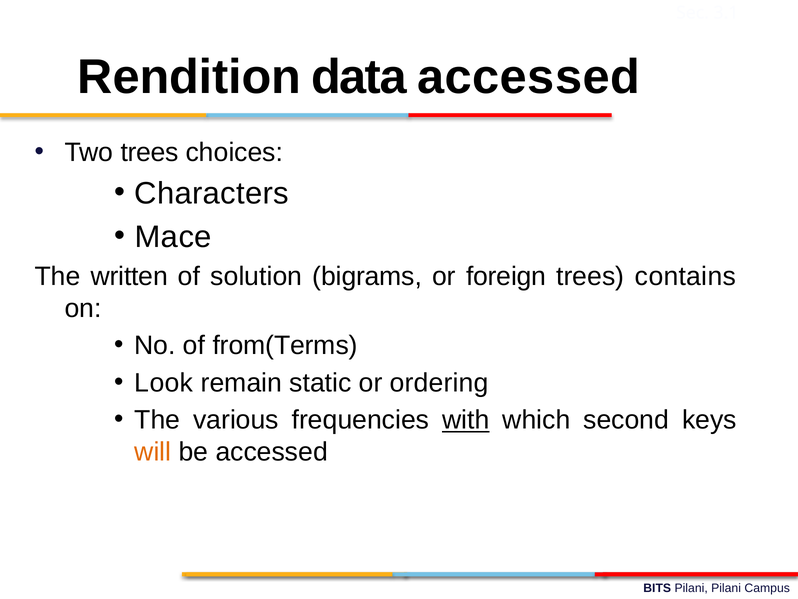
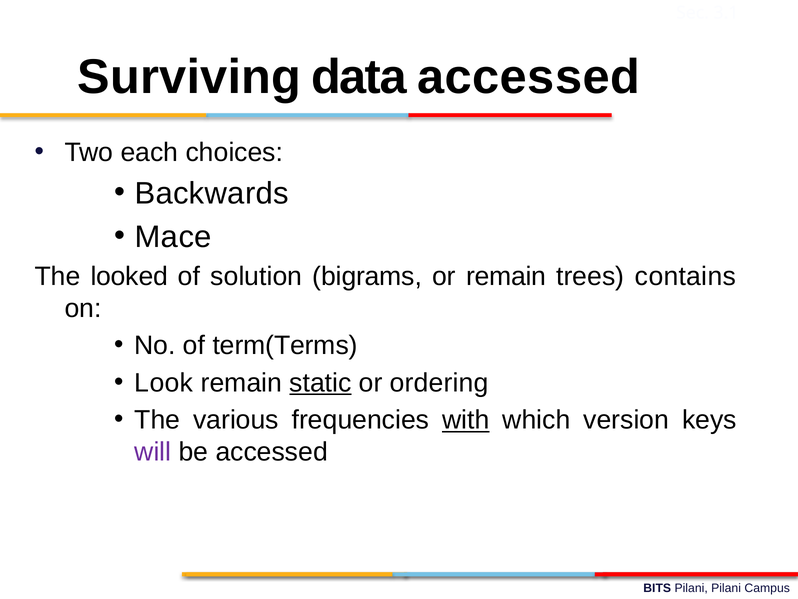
Rendition: Rendition -> Surviving
Two trees: trees -> each
Characters: Characters -> Backwards
written: written -> looked
or foreign: foreign -> remain
from(Terms: from(Terms -> term(Terms
static underline: none -> present
second: second -> version
will colour: orange -> purple
